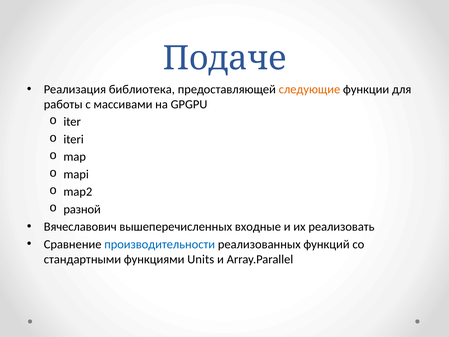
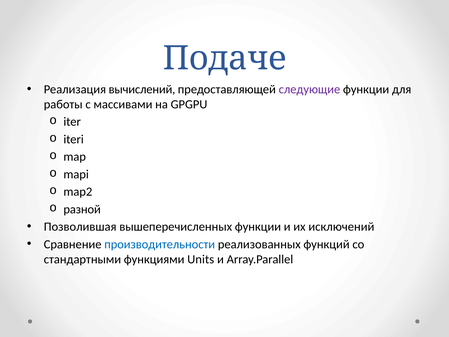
библиотека: библиотека -> вычислений
следующие colour: orange -> purple
Вячеславович: Вячеславович -> Позволившая
вышеперечисленных входные: входные -> функции
реализовать: реализовать -> исключений
